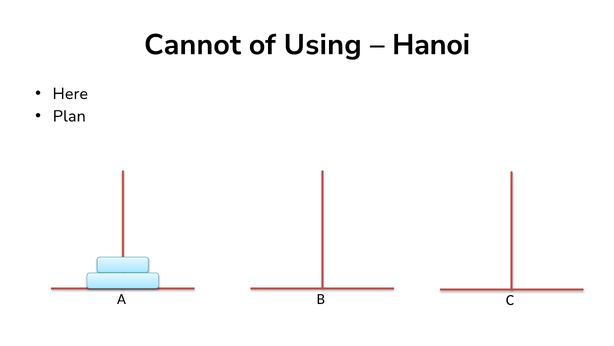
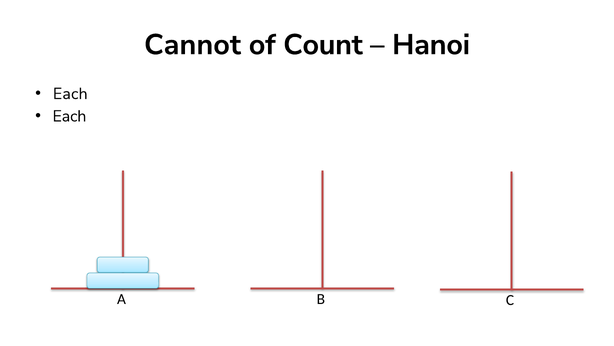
Using: Using -> Count
Here at (70, 94): Here -> Each
Plan at (69, 116): Plan -> Each
